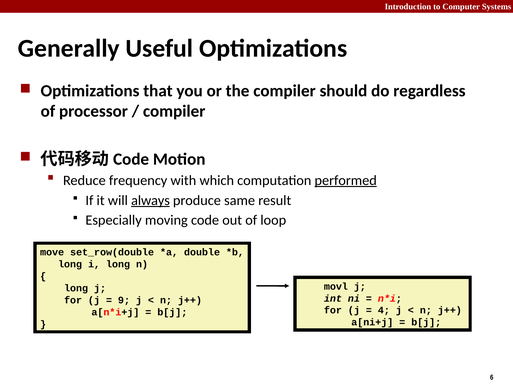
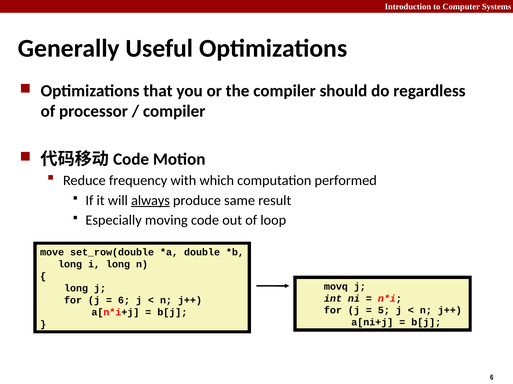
performed underline: present -> none
movl: movl -> movq
9 at (124, 301): 9 -> 6
4: 4 -> 5
